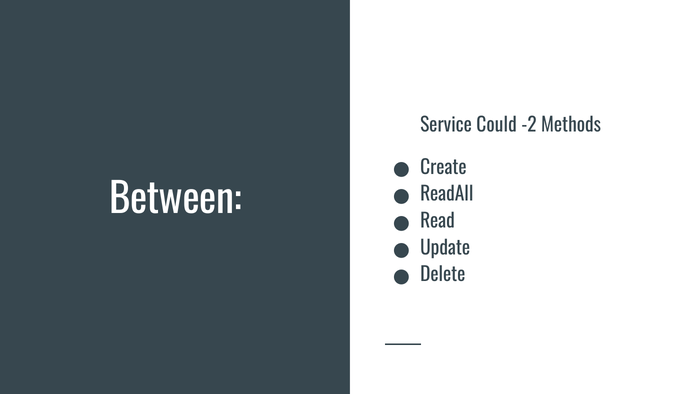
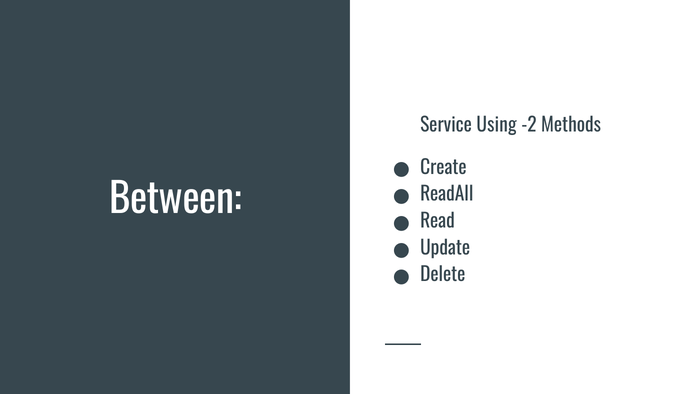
Could: Could -> Using
